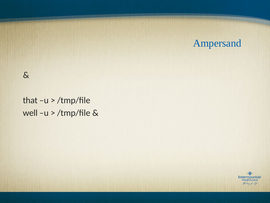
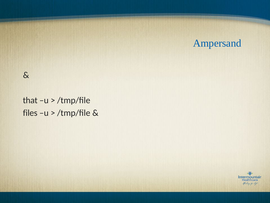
well: well -> files
